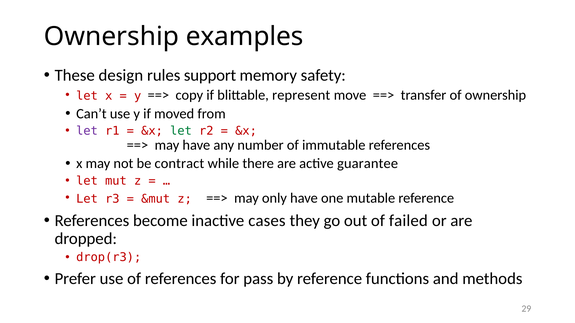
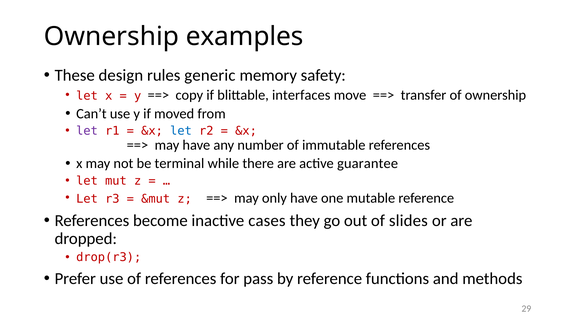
support: support -> generic
represent: represent -> interfaces
let at (181, 131) colour: green -> blue
contract: contract -> terminal
failed: failed -> slides
